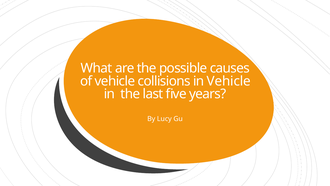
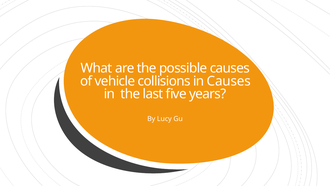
in Vehicle: Vehicle -> Causes
